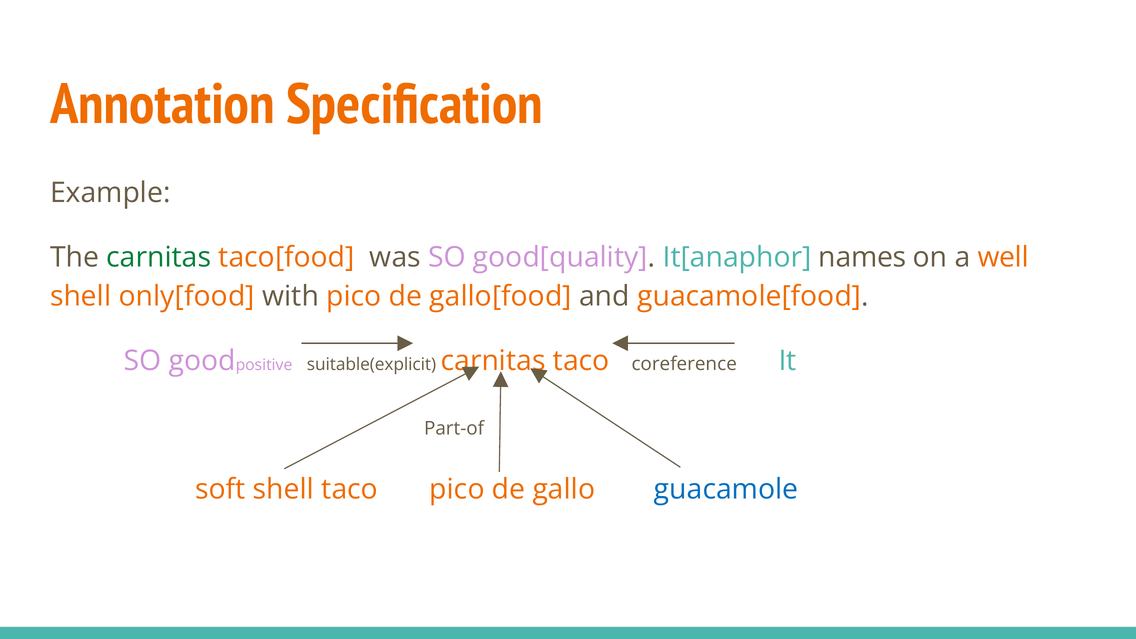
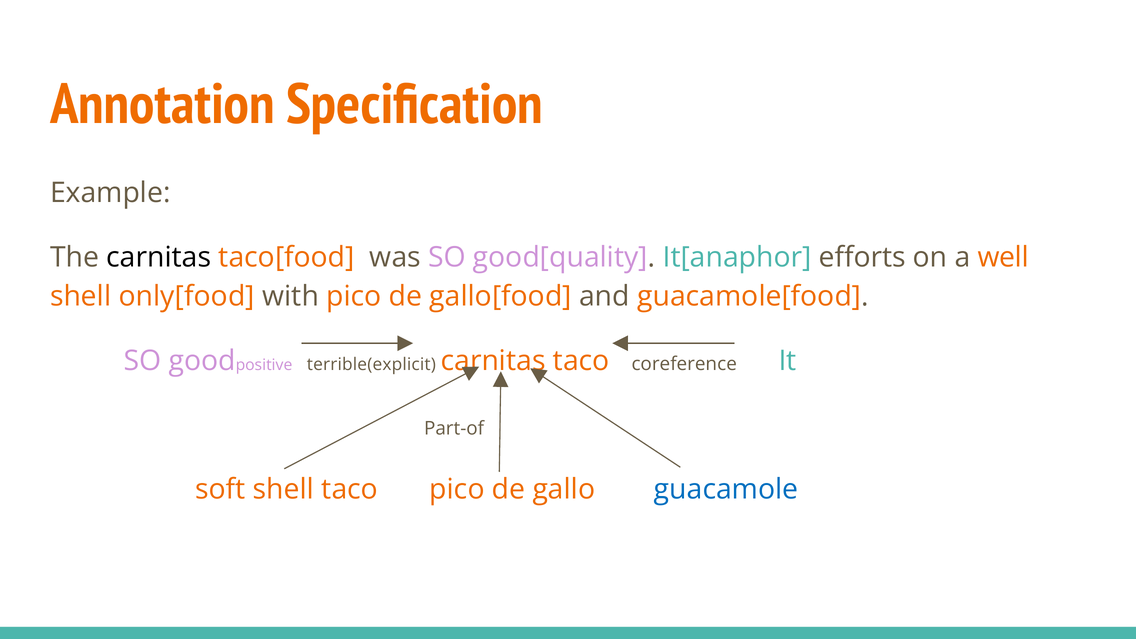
carnitas at (159, 257) colour: green -> black
names: names -> efforts
suitable(explicit: suitable(explicit -> terrible(explicit
